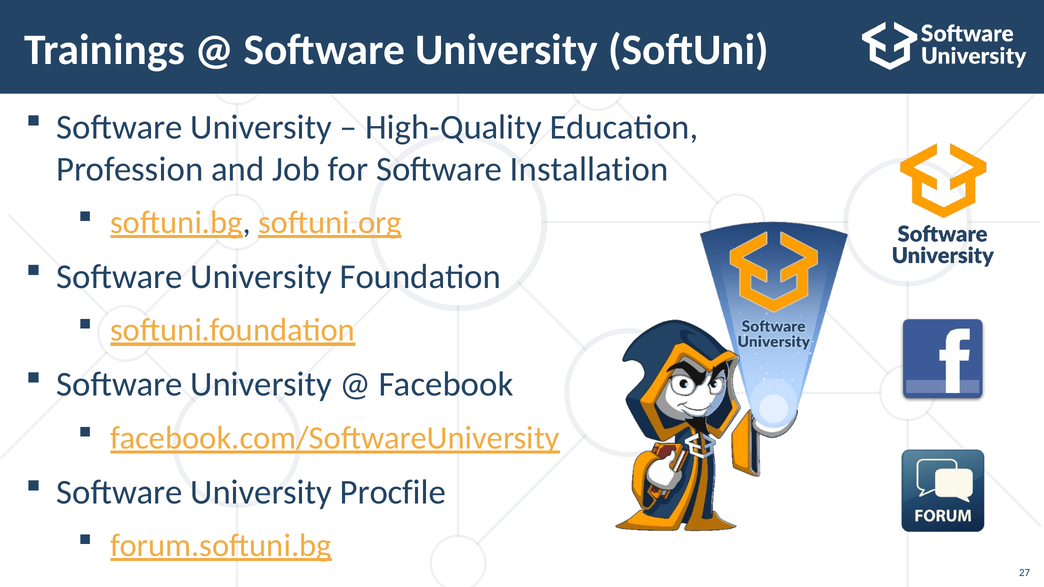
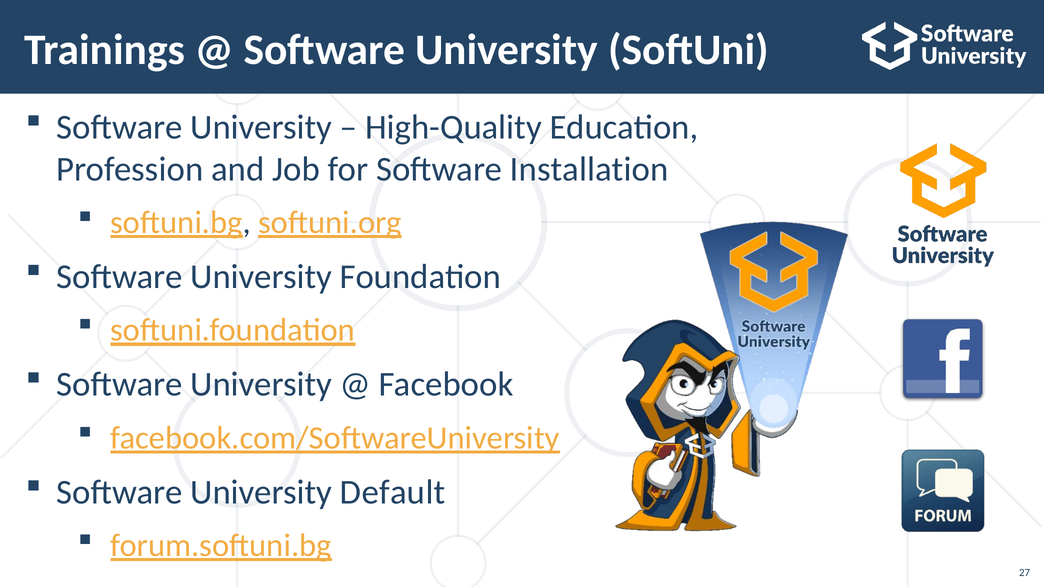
Procfile: Procfile -> Default
